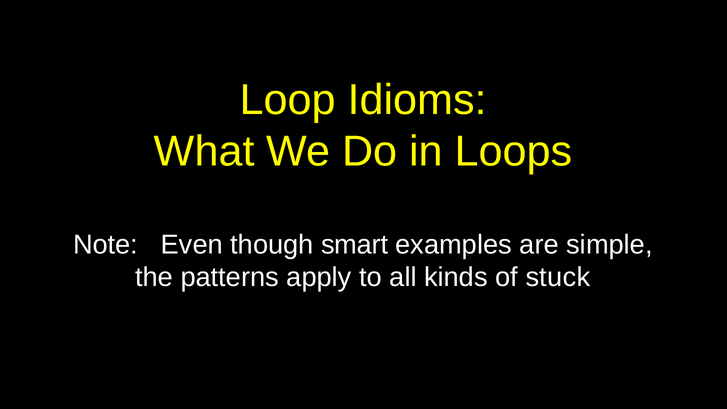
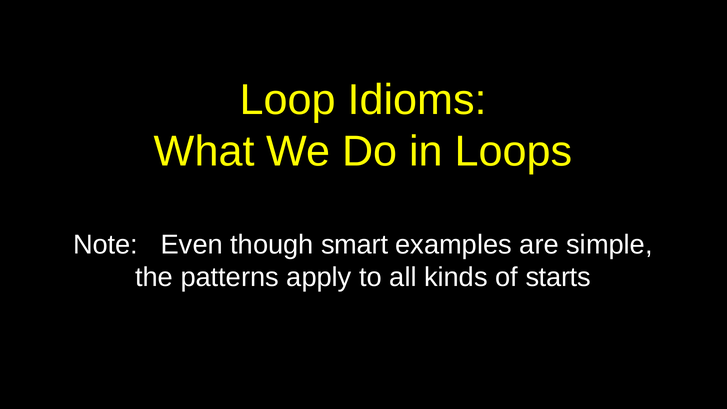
stuck: stuck -> starts
